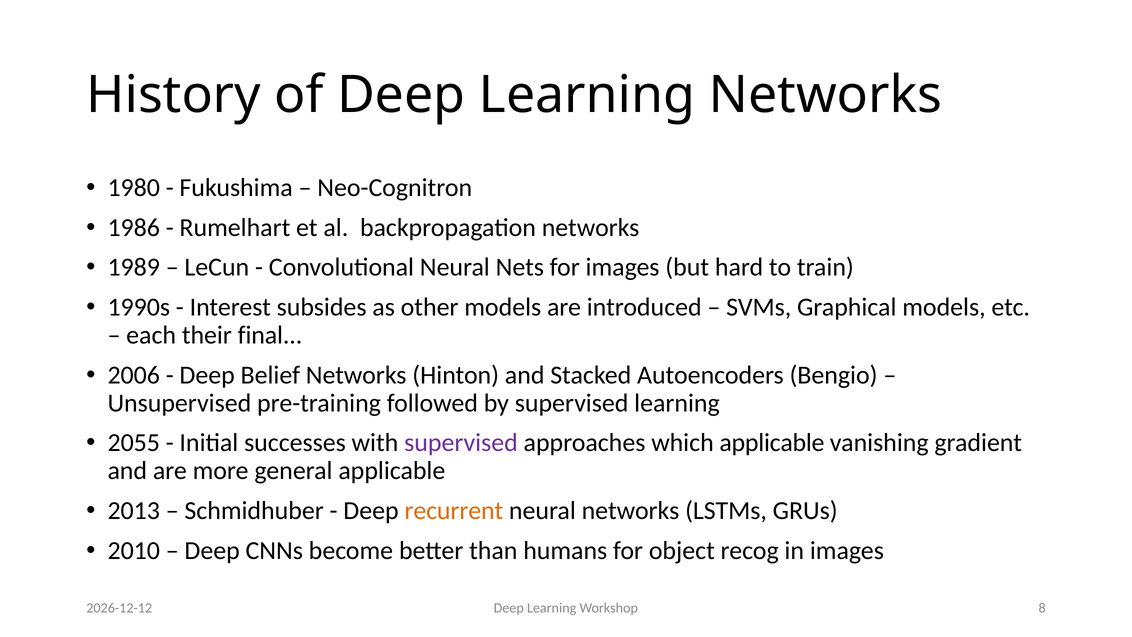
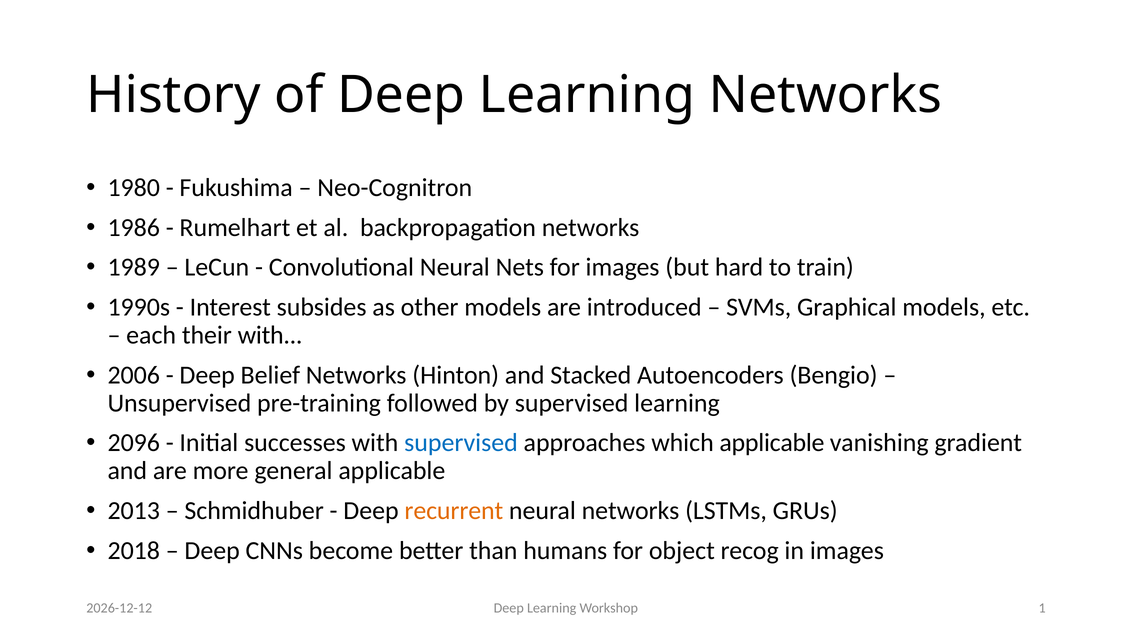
their final: final -> with
2055: 2055 -> 2096
supervised at (461, 443) colour: purple -> blue
2010: 2010 -> 2018
8: 8 -> 1
